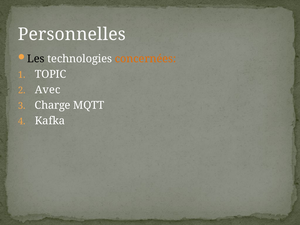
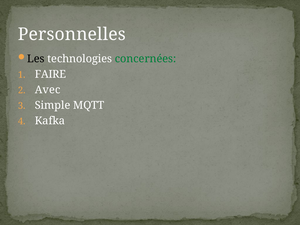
concernées colour: orange -> green
TOPIC: TOPIC -> FAIRE
Charge: Charge -> Simple
